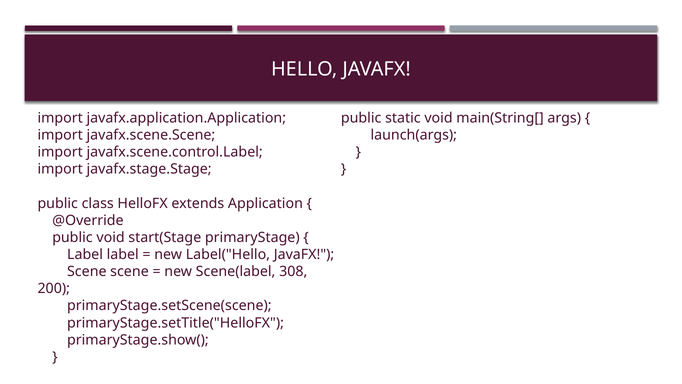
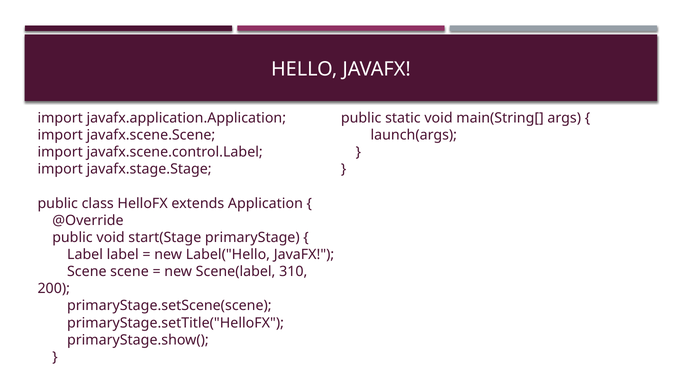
308: 308 -> 310
